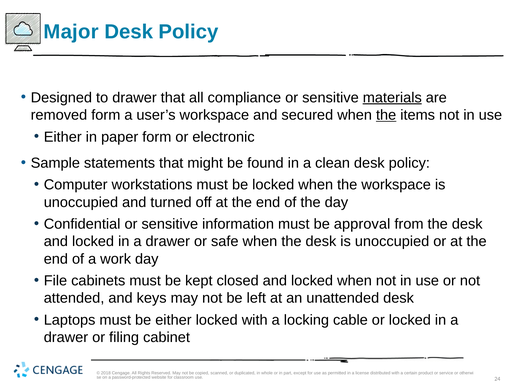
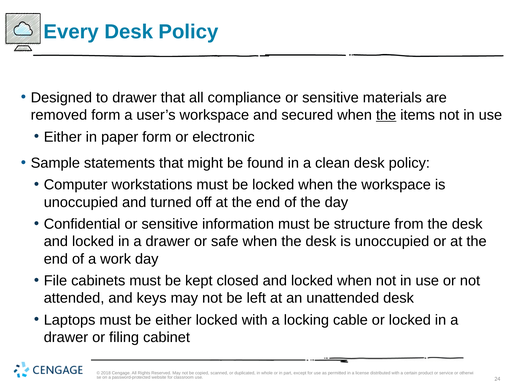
Major: Major -> Every
materials underline: present -> none
approval: approval -> structure
